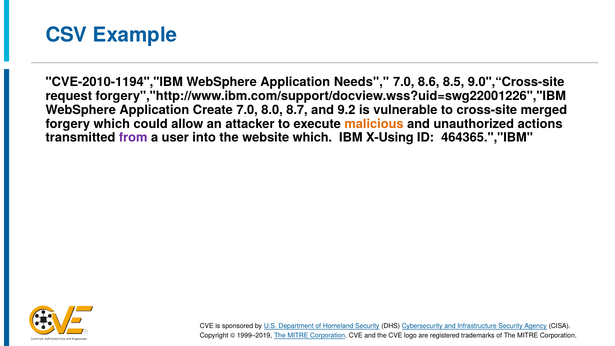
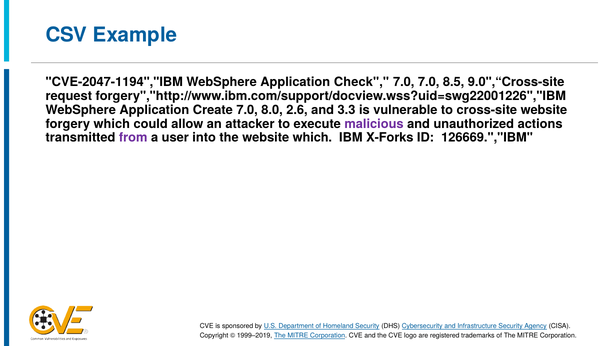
CVE-2010-1194","IBM: CVE-2010-1194","IBM -> CVE-2047-1194","IBM
Needs: Needs -> Check
7.0 8.6: 8.6 -> 7.0
8.7: 8.7 -> 2.6
9.2: 9.2 -> 3.3
cross-site merged: merged -> website
malicious colour: orange -> purple
X-Using: X-Using -> X-Forks
464365.","IBM: 464365.","IBM -> 126669.","IBM
